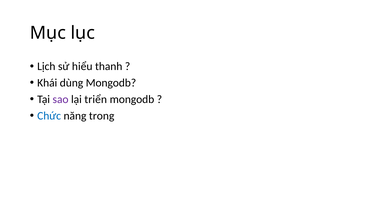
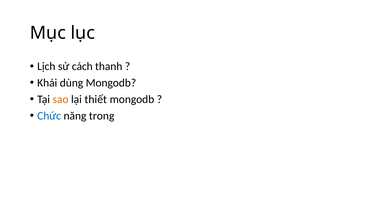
hiểu: hiểu -> cách
sao colour: purple -> orange
triển: triển -> thiết
